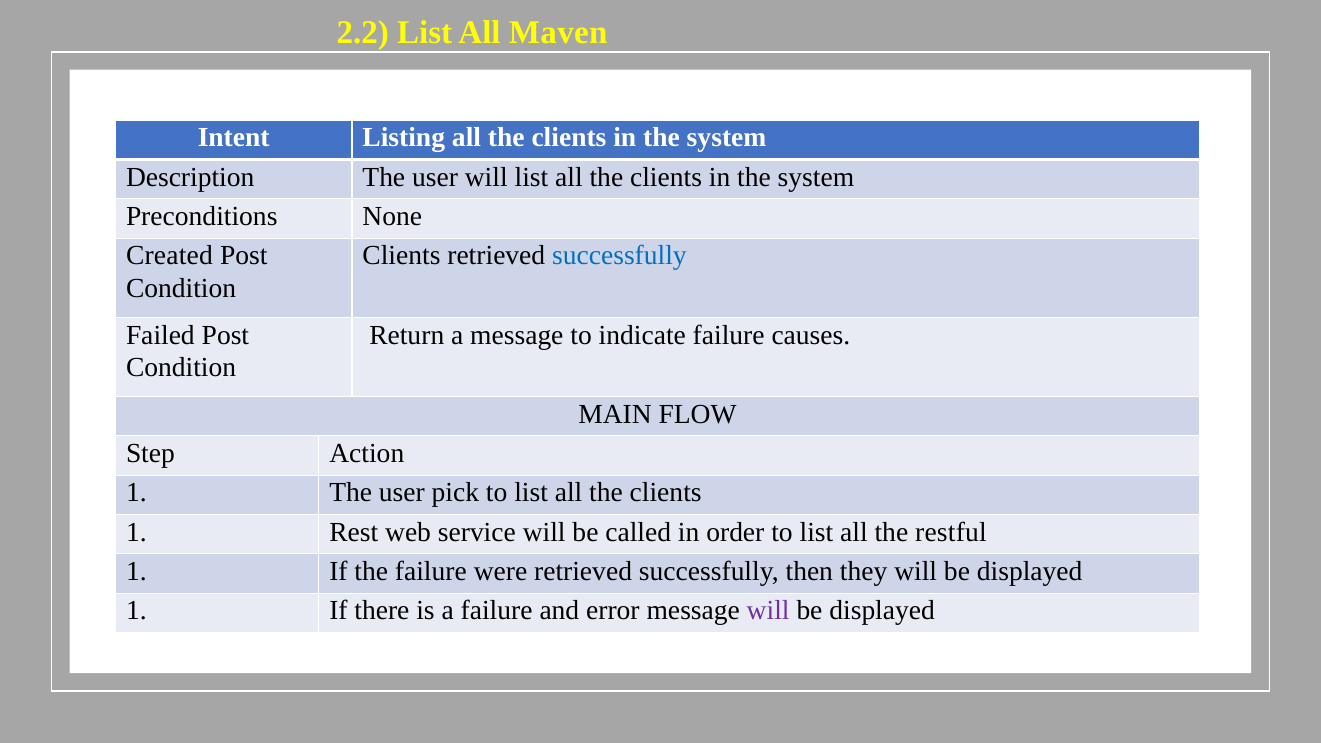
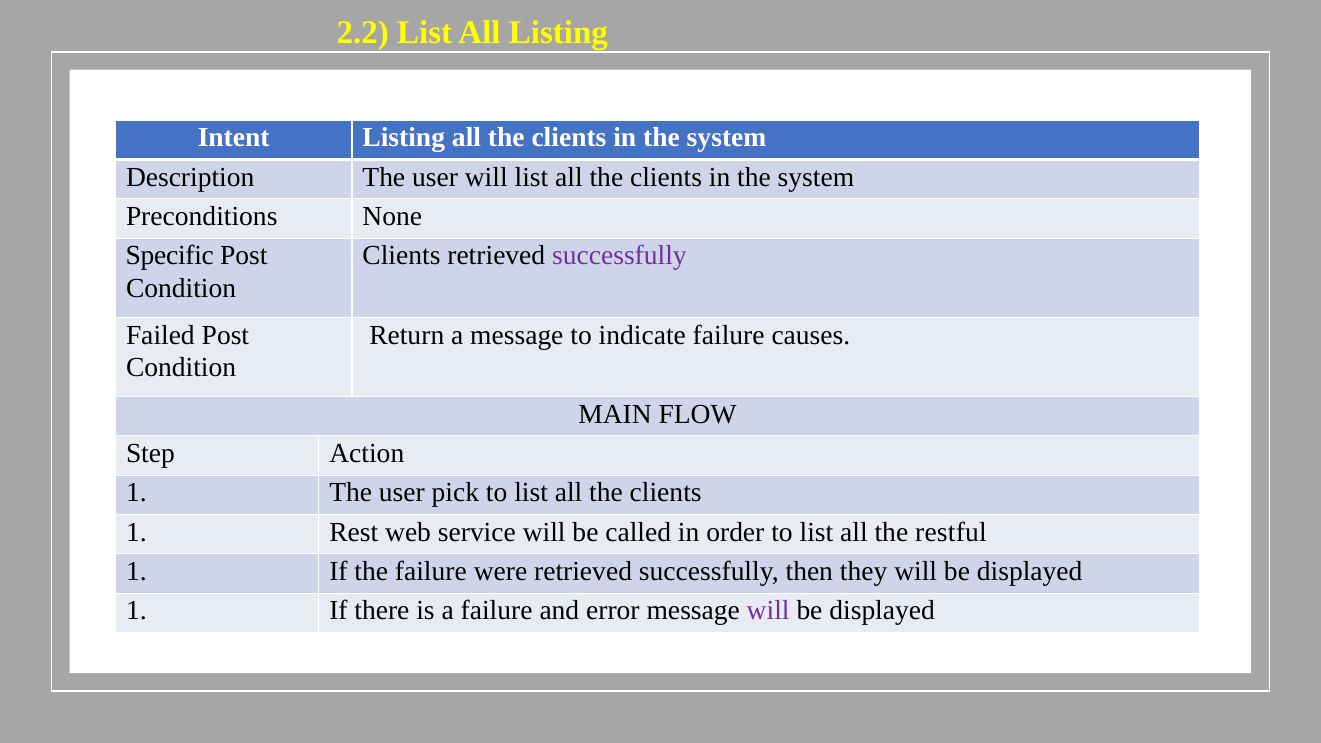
All Maven: Maven -> Listing
Created: Created -> Specific
successfully at (619, 256) colour: blue -> purple
